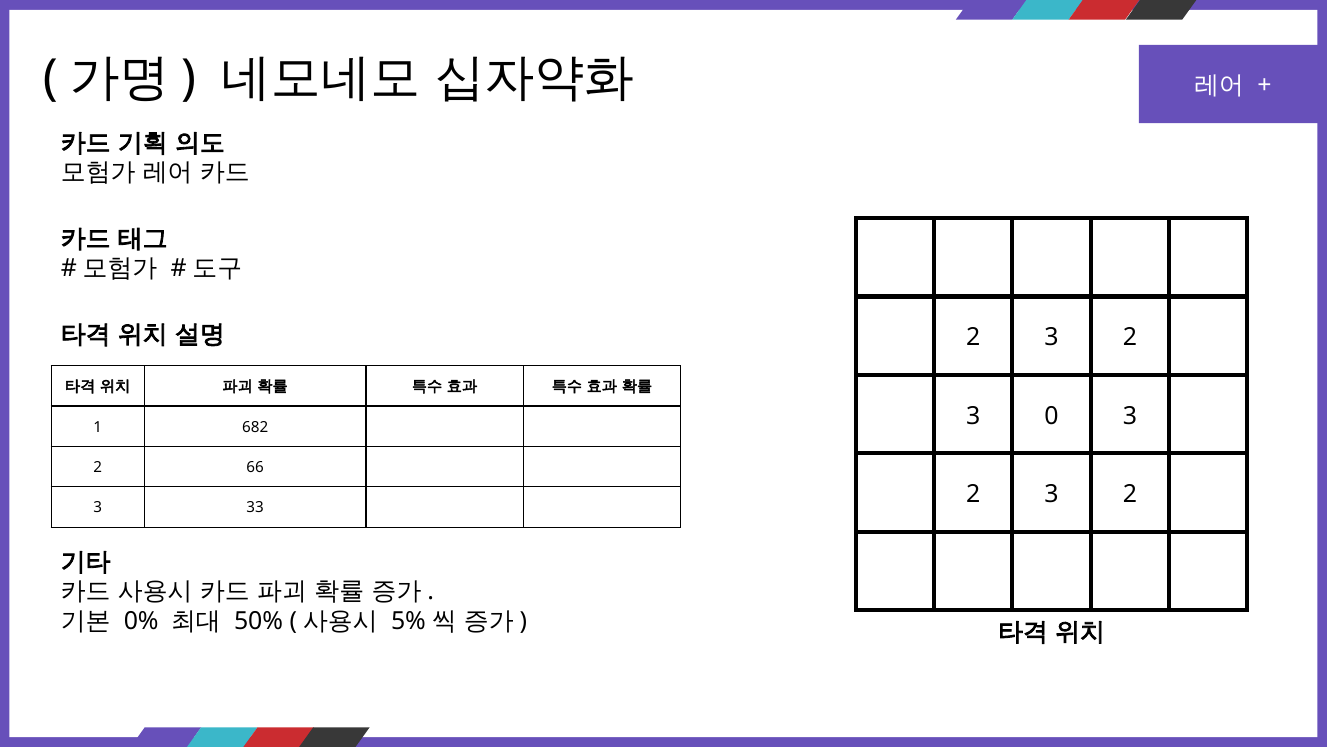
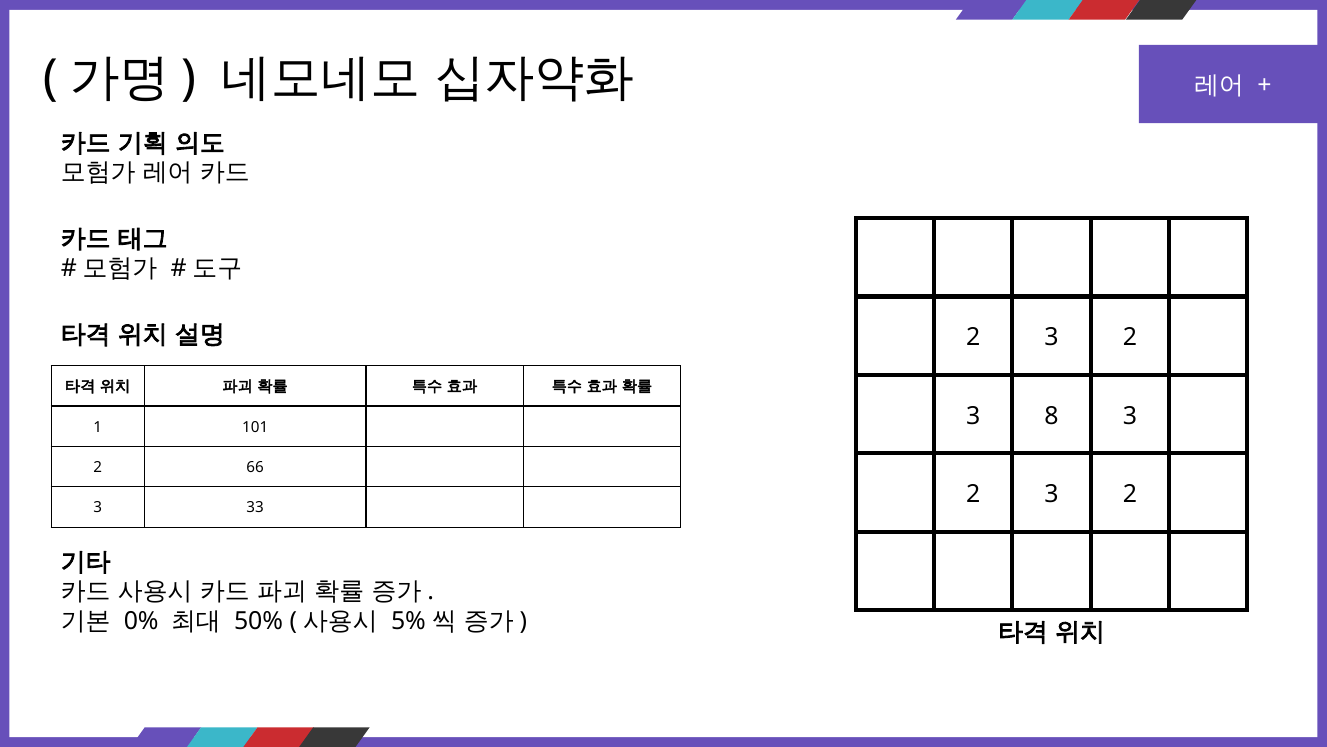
0: 0 -> 8
682: 682 -> 101
